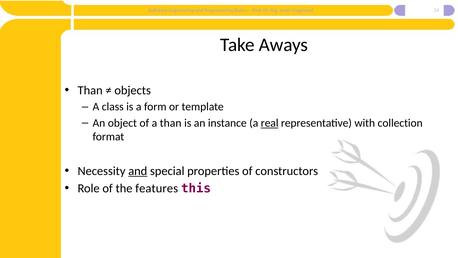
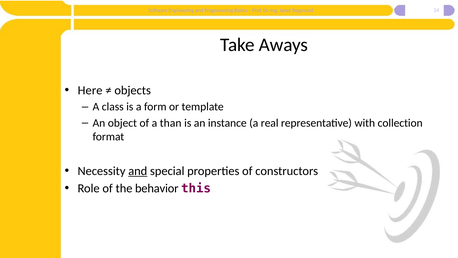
Than at (90, 90): Than -> Here
real underline: present -> none
features: features -> behavior
